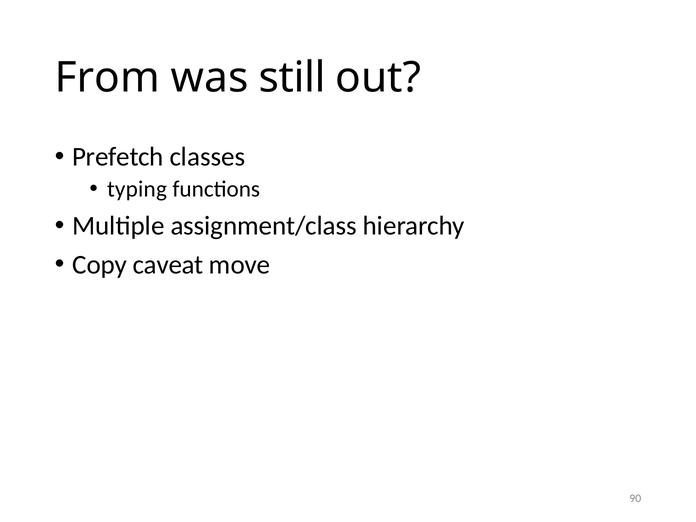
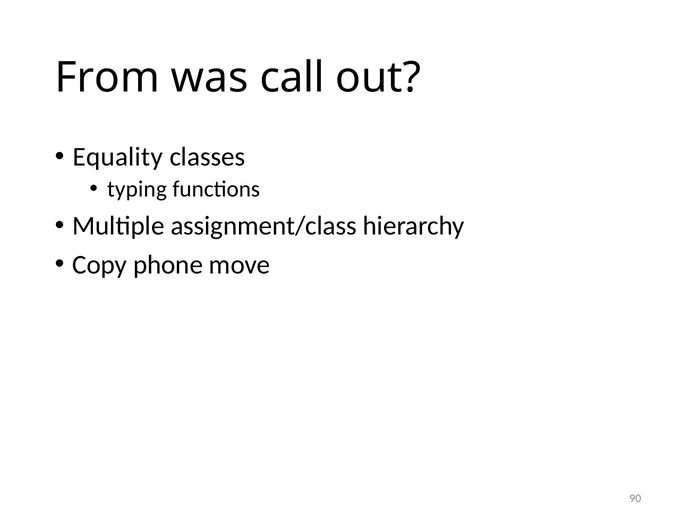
still: still -> call
Prefetch: Prefetch -> Equality
caveat: caveat -> phone
